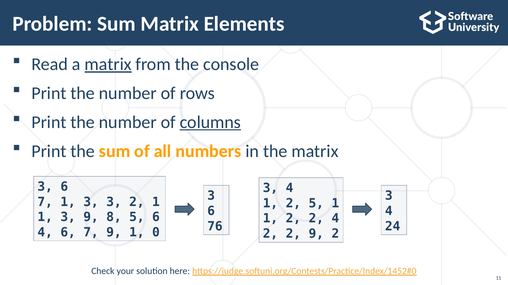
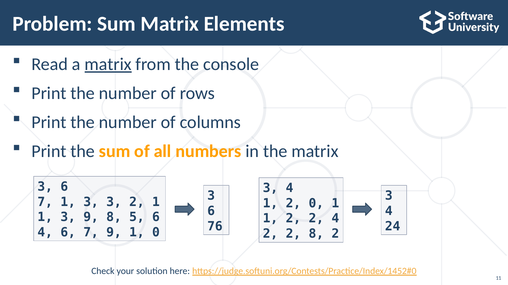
columns underline: present -> none
2 5: 5 -> 0
2 9: 9 -> 8
